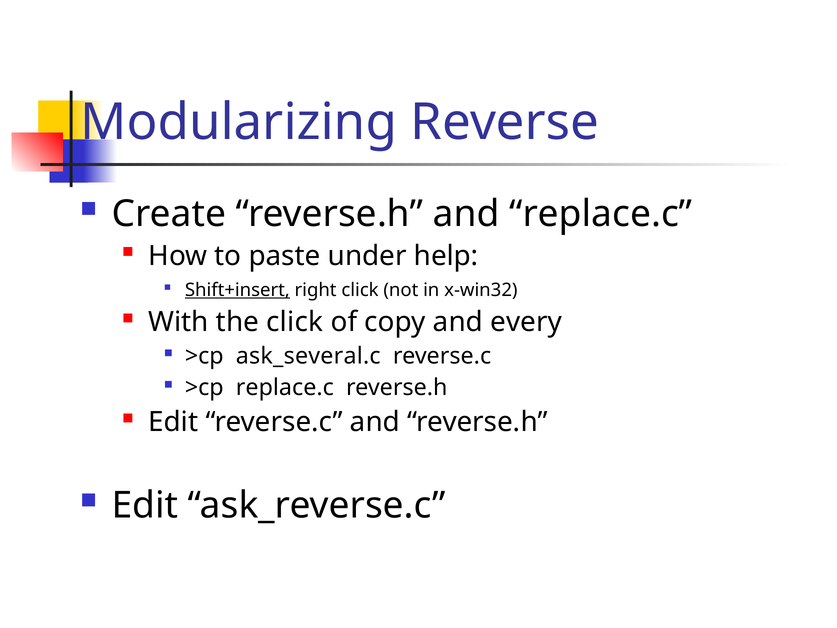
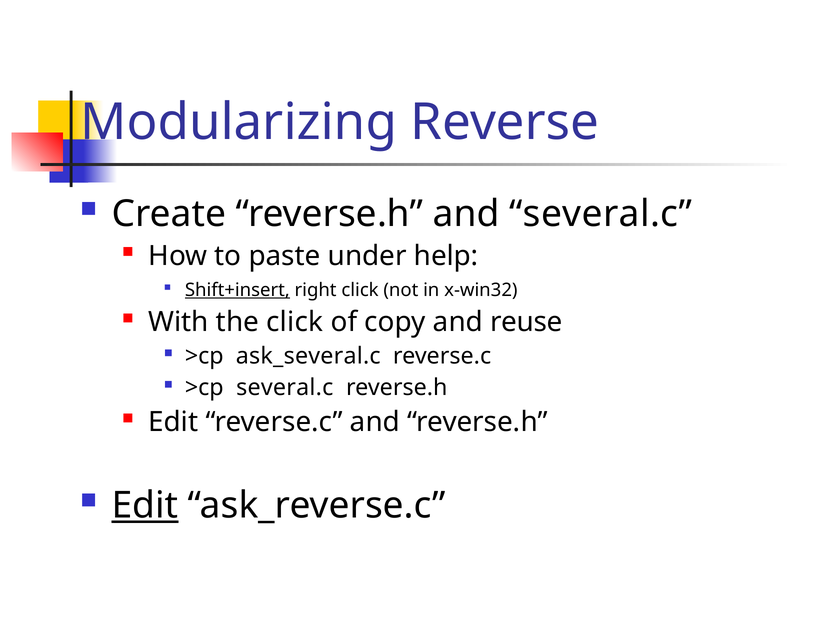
and replace.c: replace.c -> several.c
every: every -> reuse
>cp replace.c: replace.c -> several.c
Edit at (145, 505) underline: none -> present
